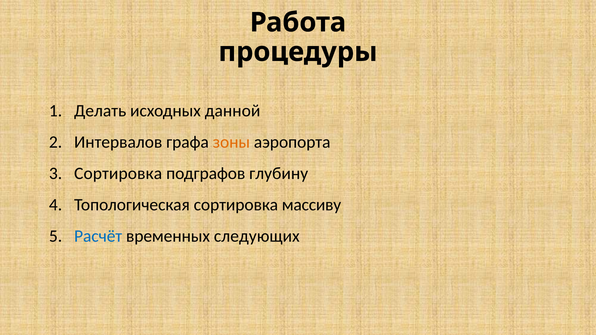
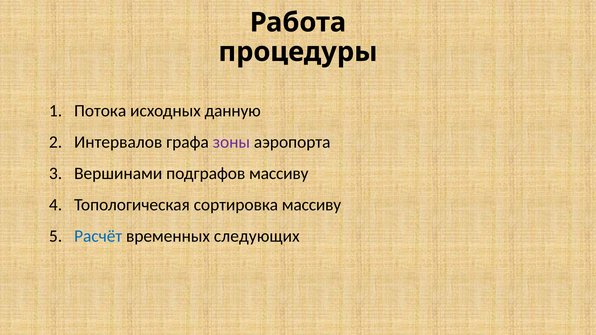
Делать: Делать -> Потока
данной: данной -> данную
зоны colour: orange -> purple
Сортировка at (118, 174): Сортировка -> Вершинами
подграфов глубину: глубину -> массиву
